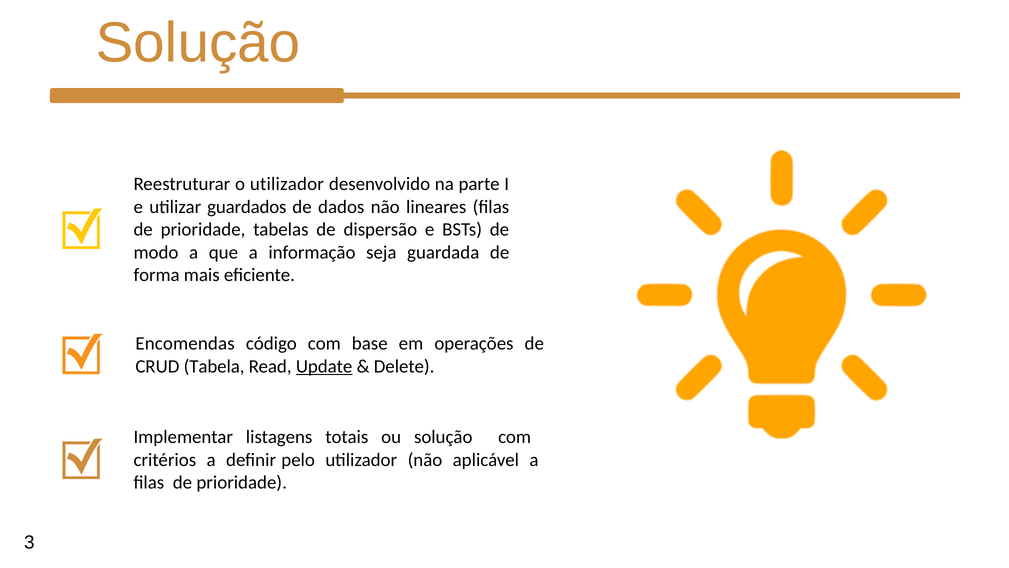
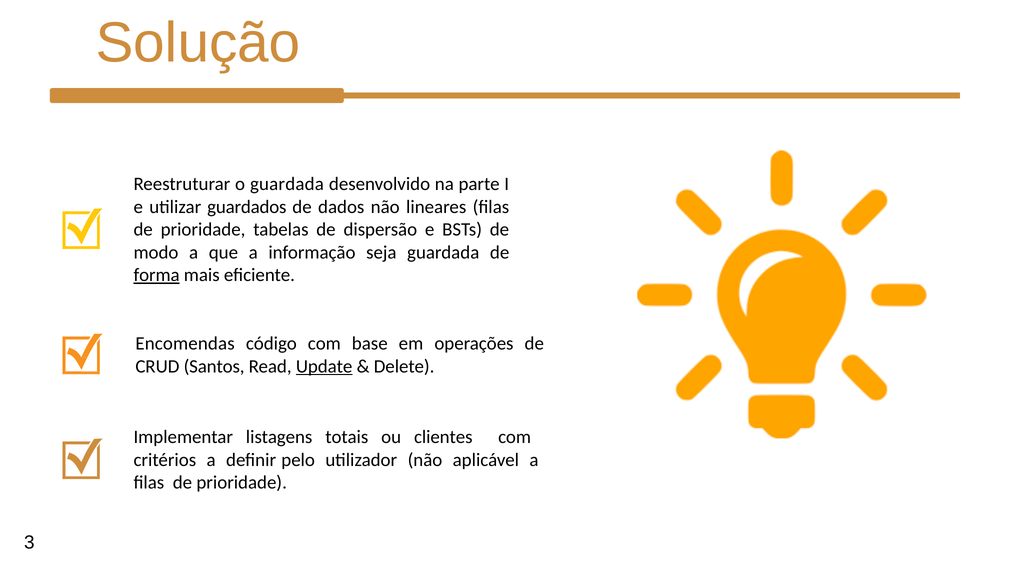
o utilizador: utilizador -> guardada
forma underline: none -> present
Tabela: Tabela -> Santos
ou solução: solução -> clientes
